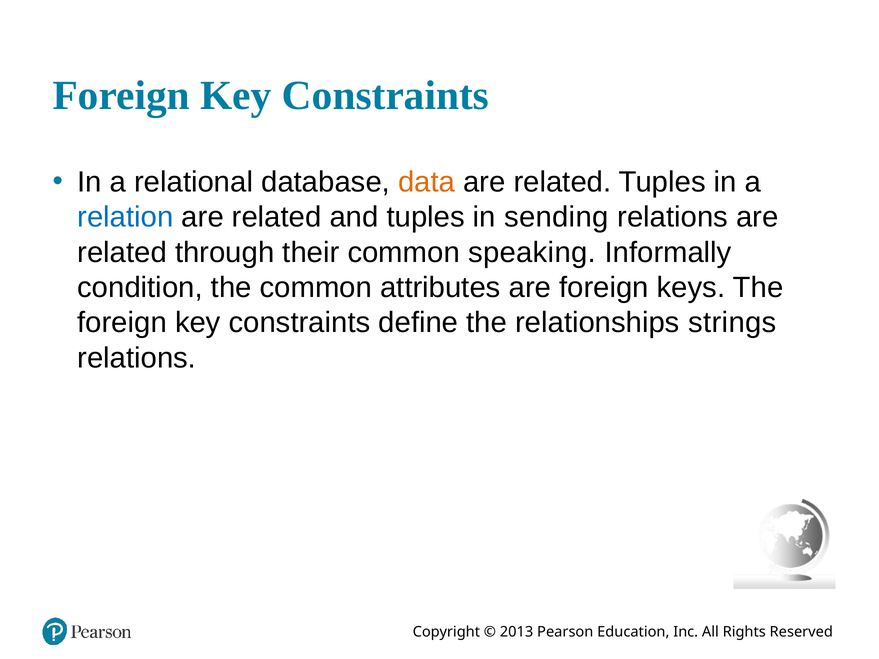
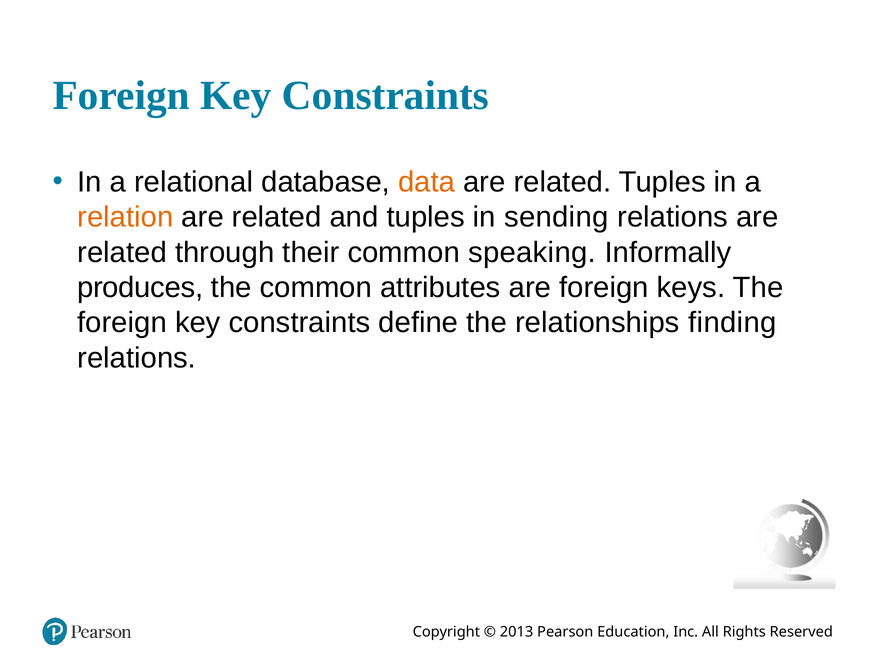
relation colour: blue -> orange
condition: condition -> produces
strings: strings -> finding
